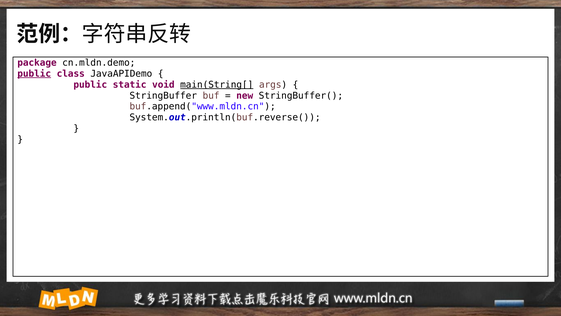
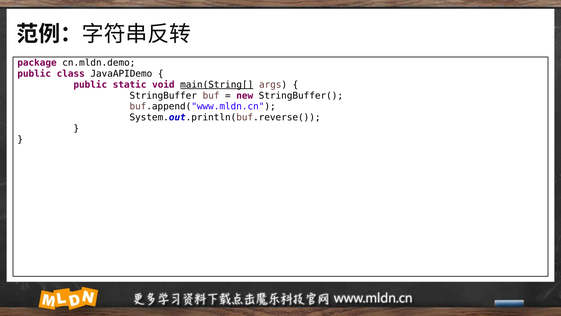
public at (34, 74) underline: present -> none
